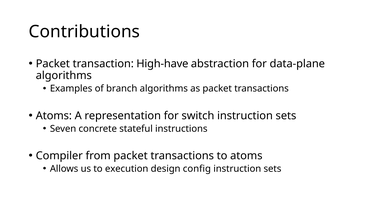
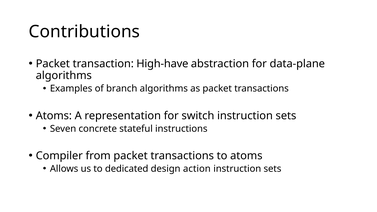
execution: execution -> dedicated
config: config -> action
